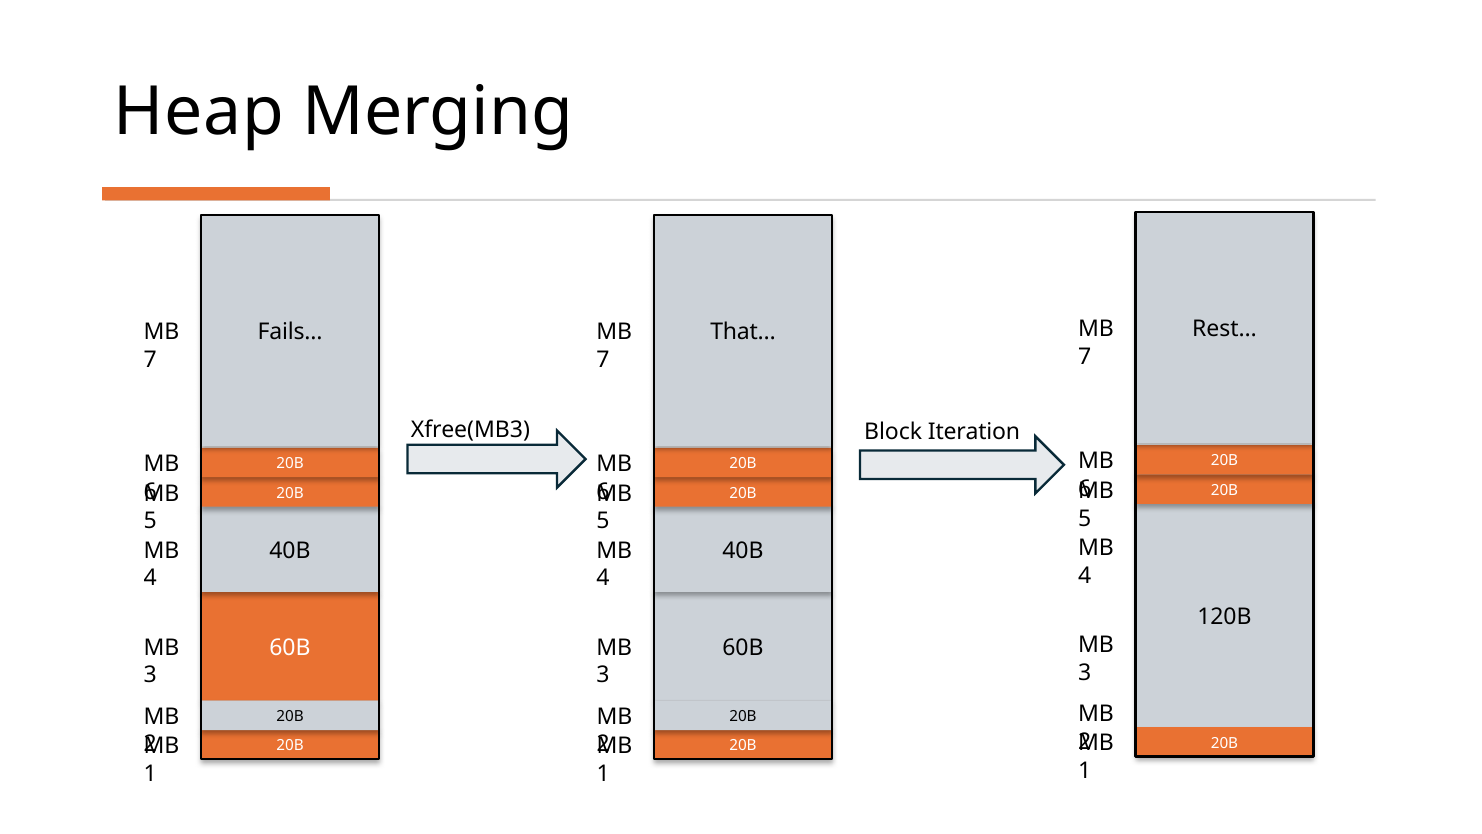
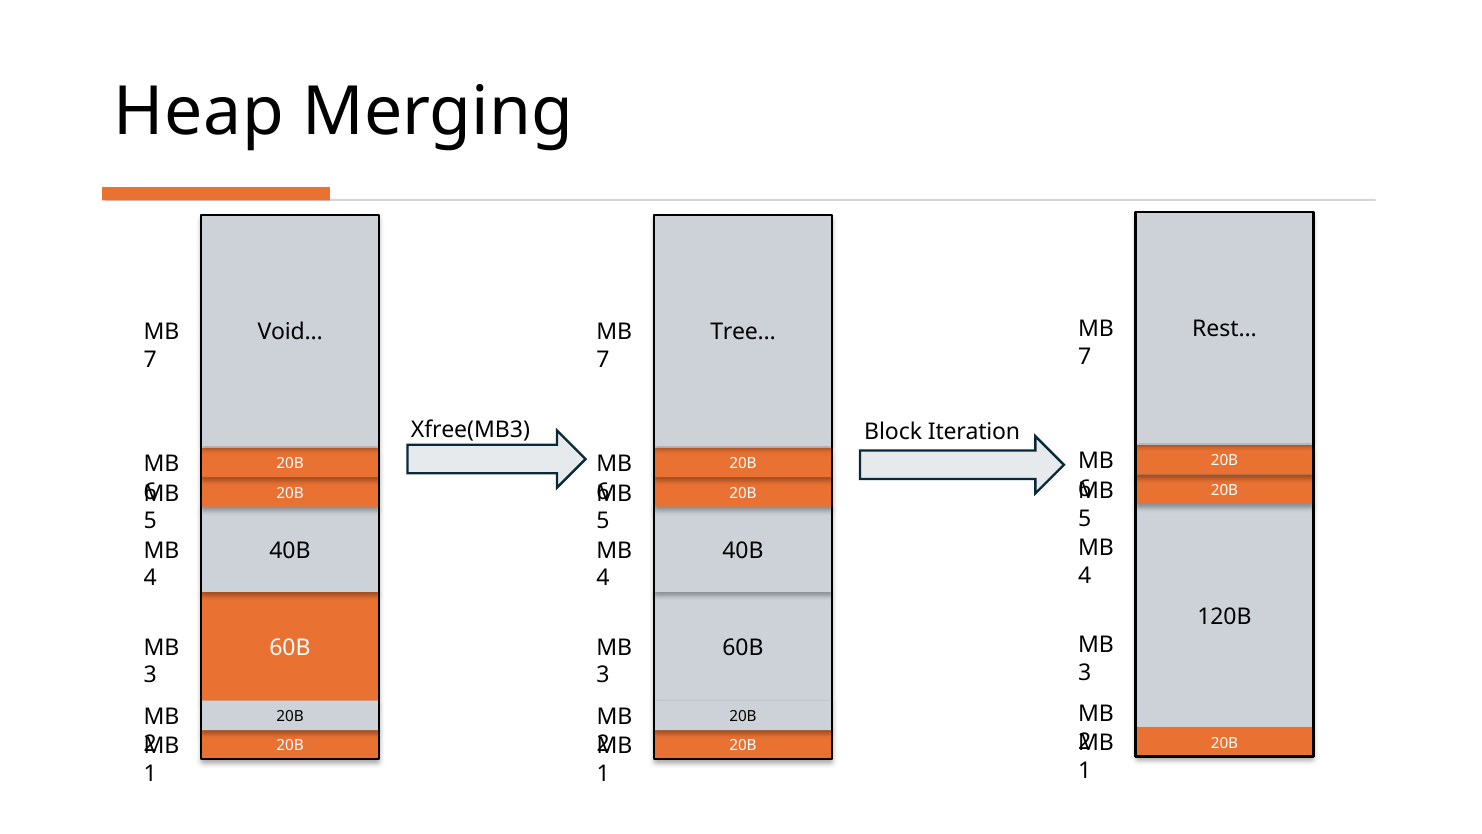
Fails…: Fails… -> Void…
That…: That… -> Tree…
